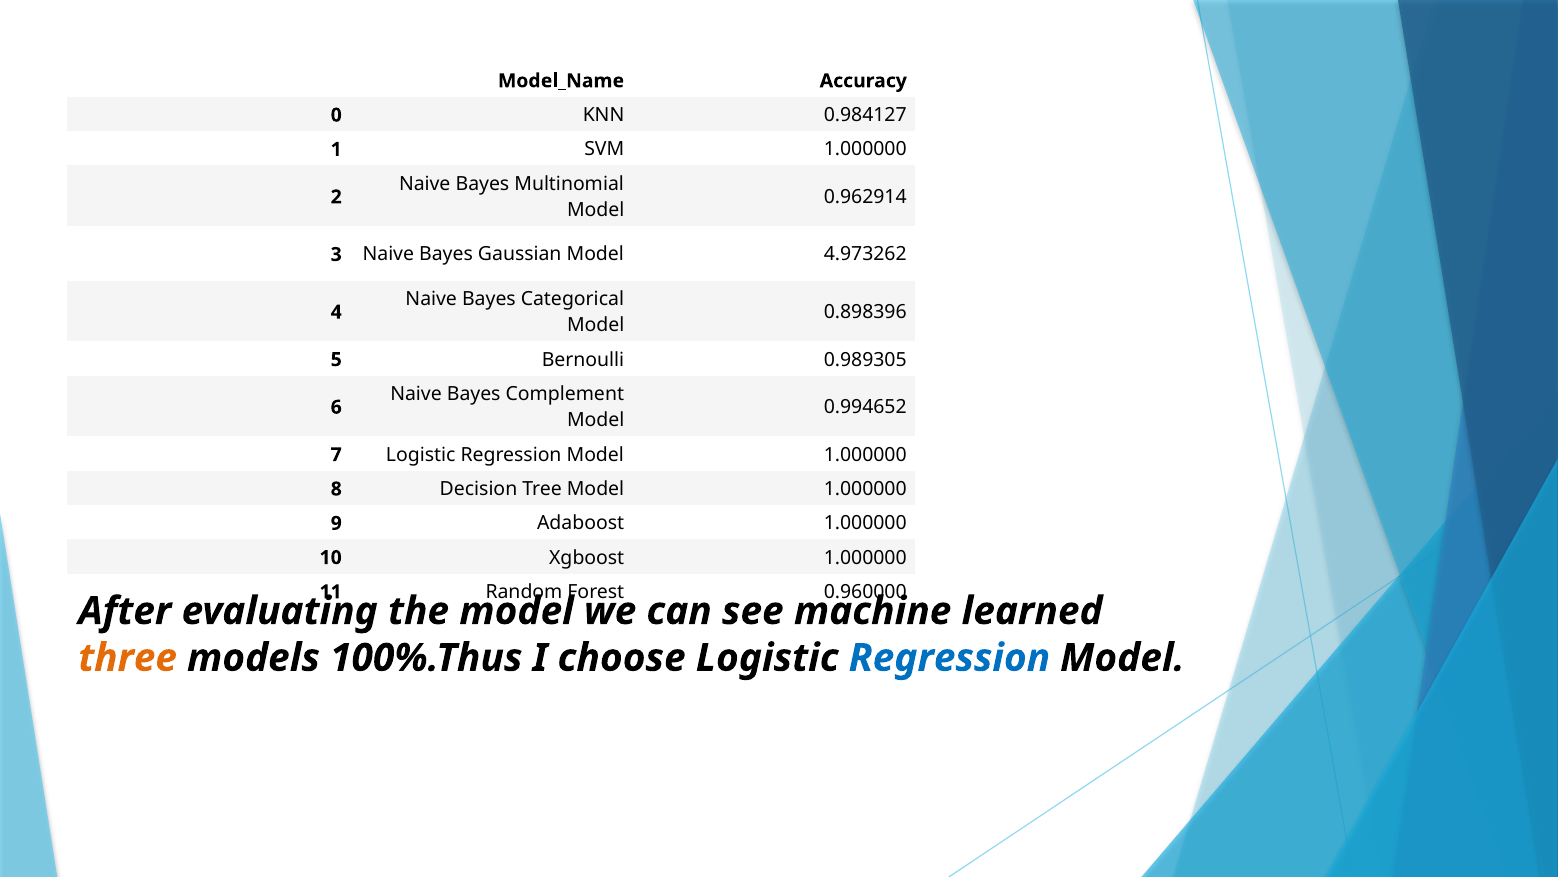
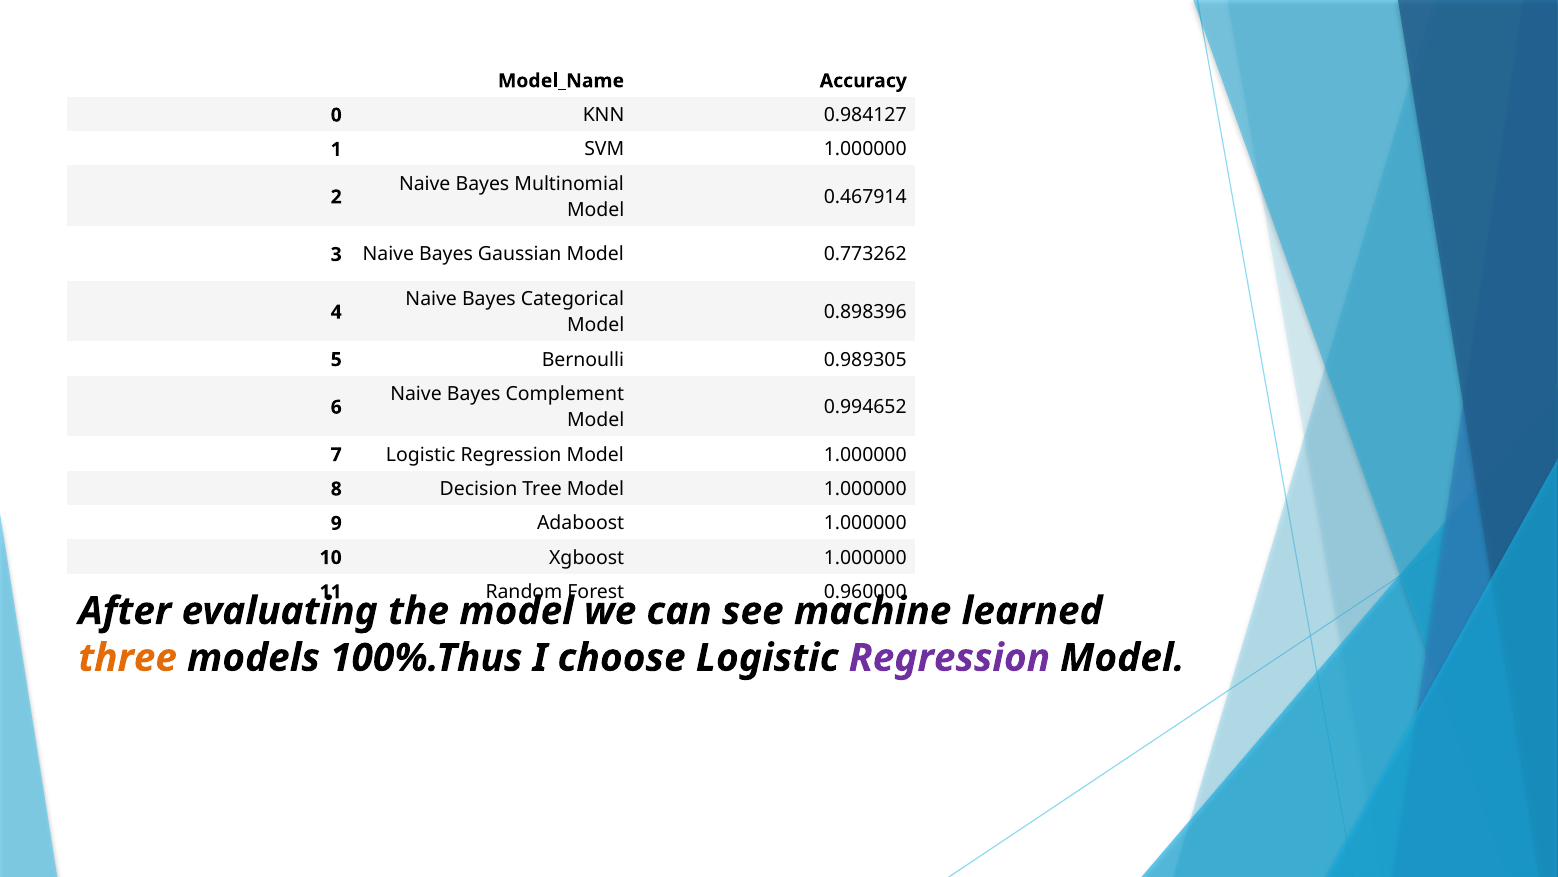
0.962914: 0.962914 -> 0.467914
4.973262: 4.973262 -> 0.773262
Regression at (949, 658) colour: blue -> purple
